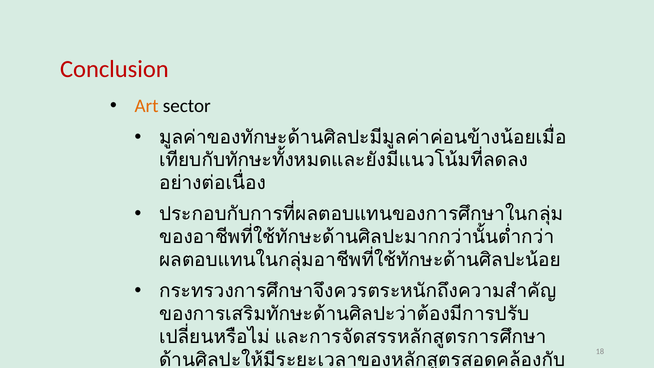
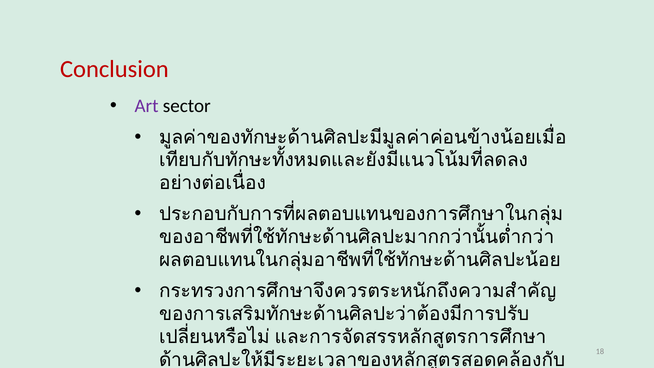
Art colour: orange -> purple
